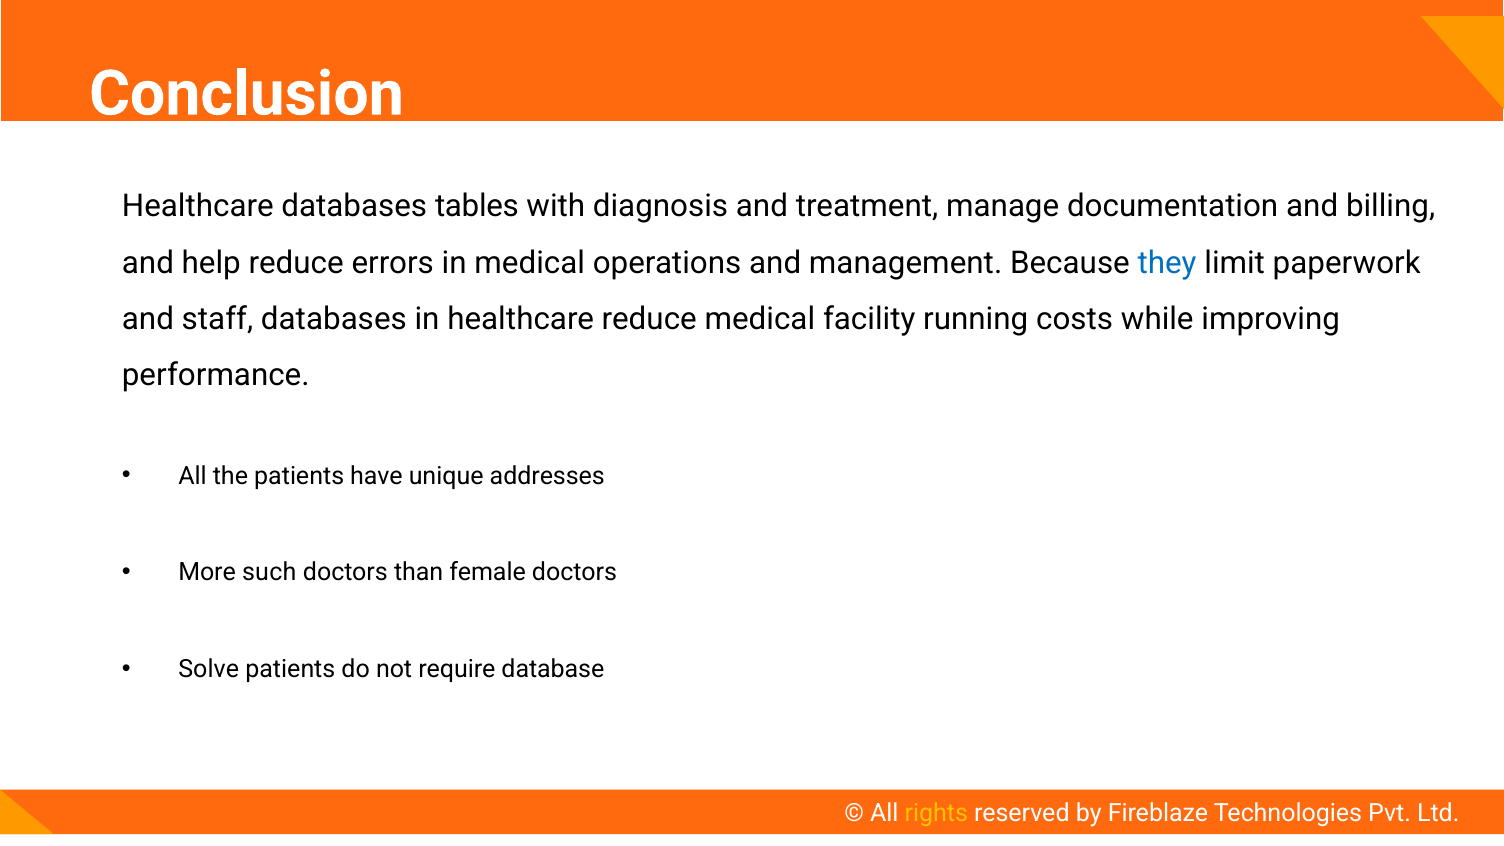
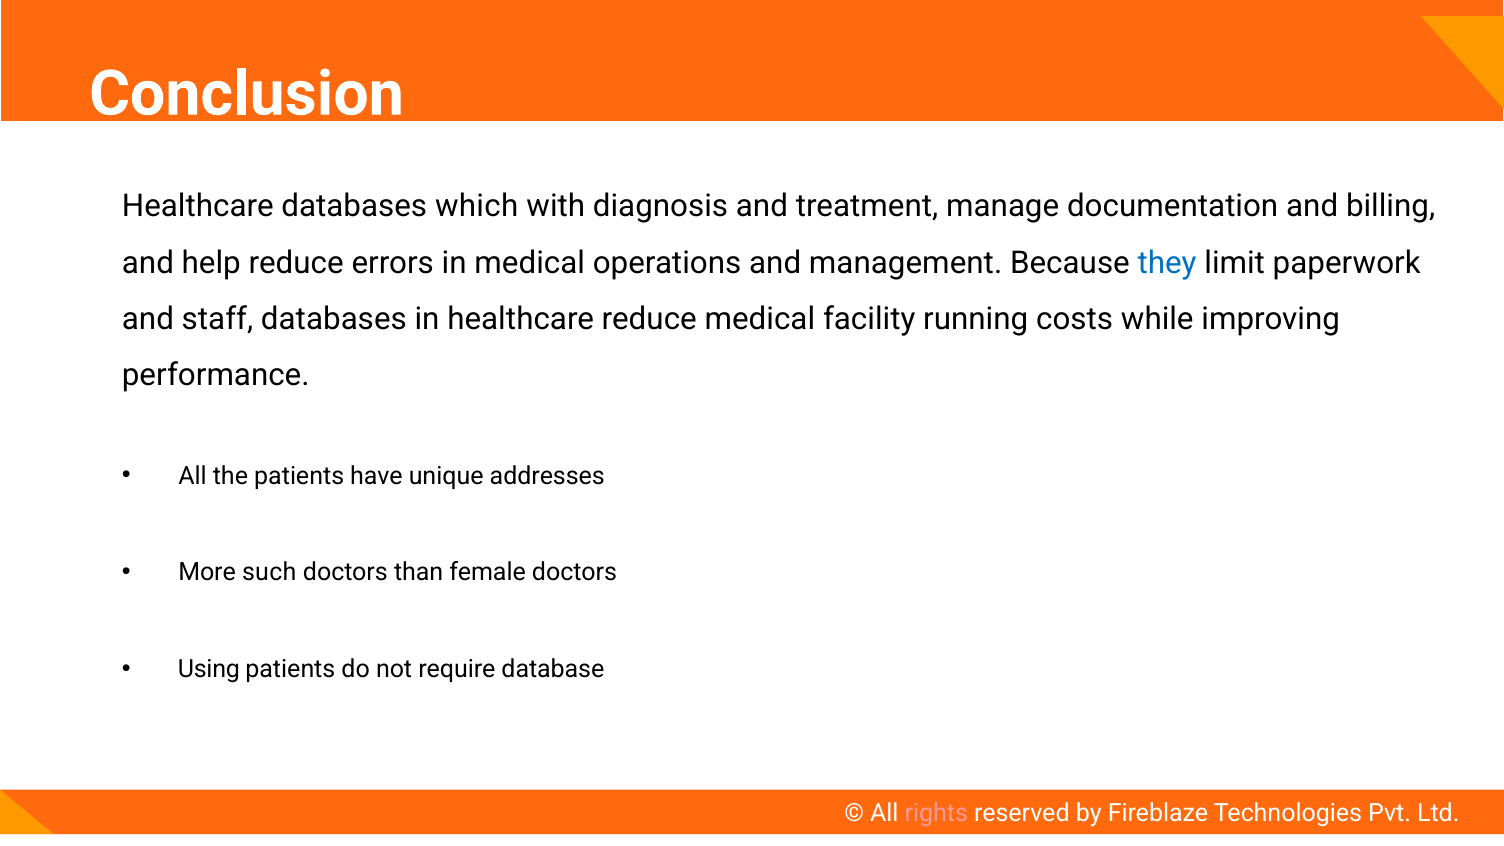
tables: tables -> which
Solve: Solve -> Using
rights colour: yellow -> pink
